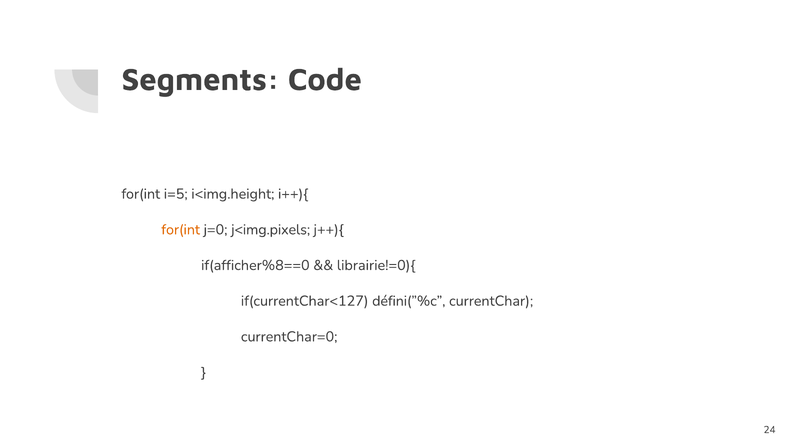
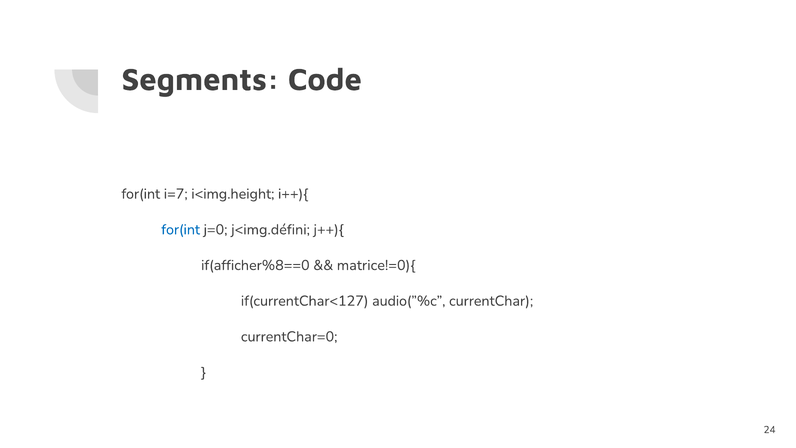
i=5: i=5 -> i=7
for(int at (181, 229) colour: orange -> blue
j<img.pixels: j<img.pixels -> j<img.défini
librairie!=0){: librairie!=0){ -> matrice!=0){
défini(”%c: défini(”%c -> audio(”%c
